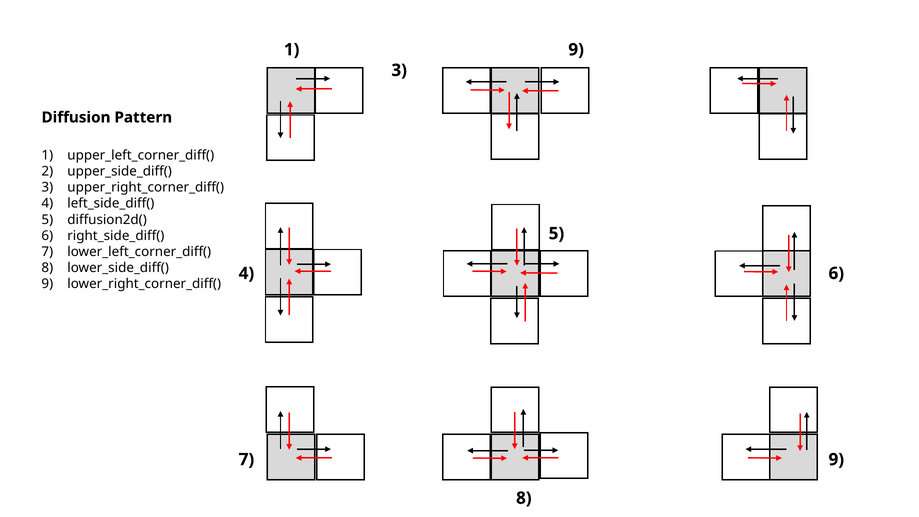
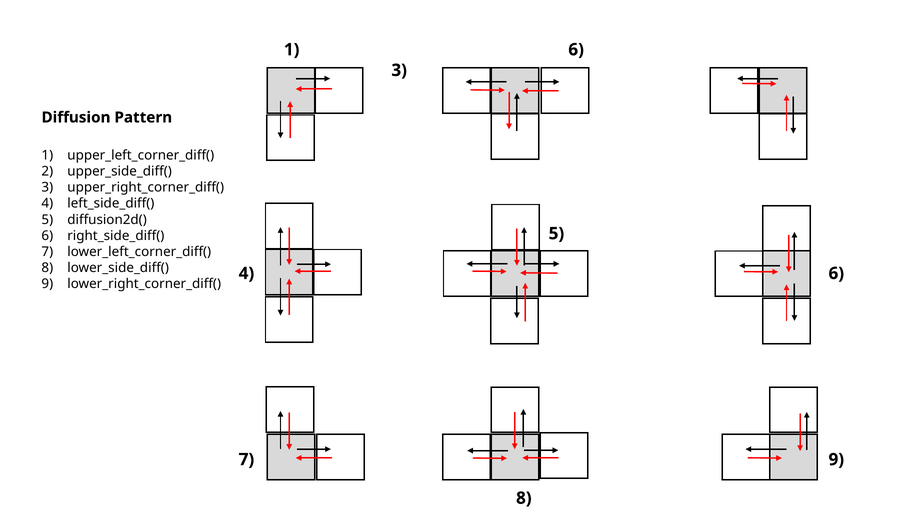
1 9: 9 -> 6
